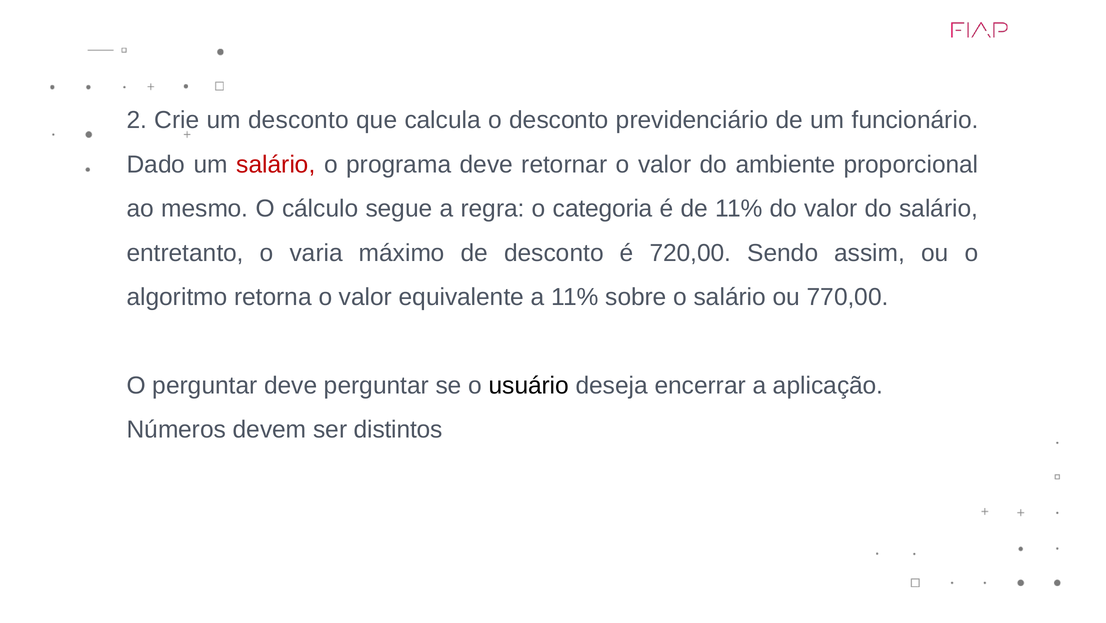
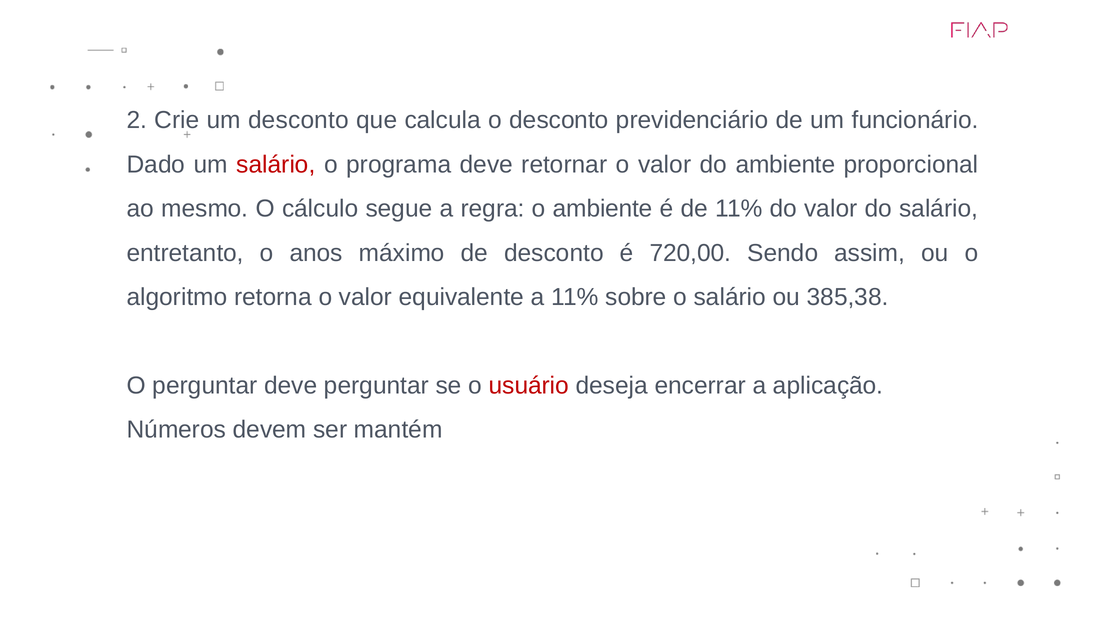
o categoria: categoria -> ambiente
varia: varia -> anos
770,00: 770,00 -> 385,38
usuário colour: black -> red
distintos: distintos -> mantém
